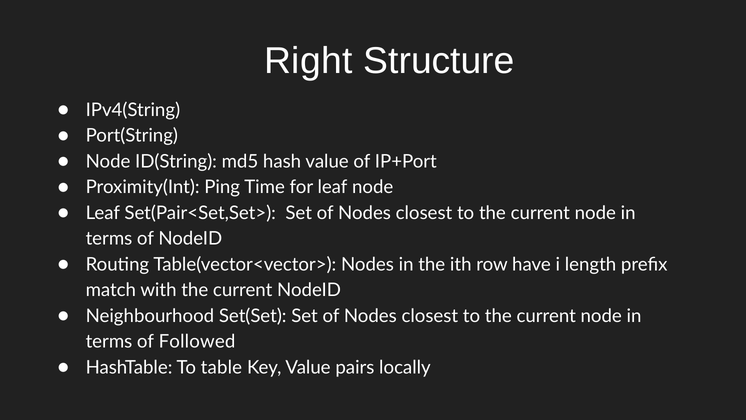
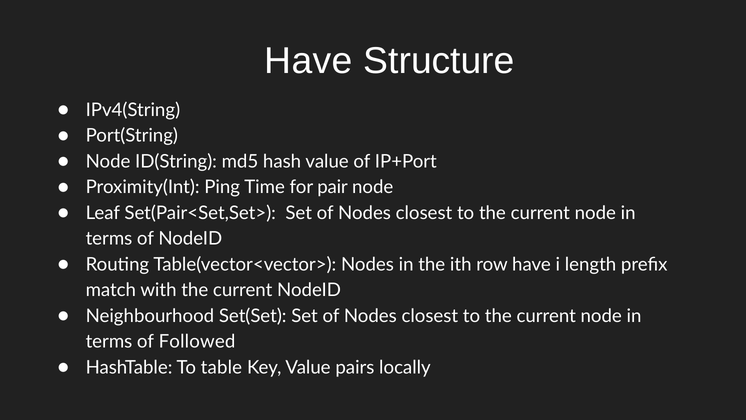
Right at (308, 61): Right -> Have
for leaf: leaf -> pair
